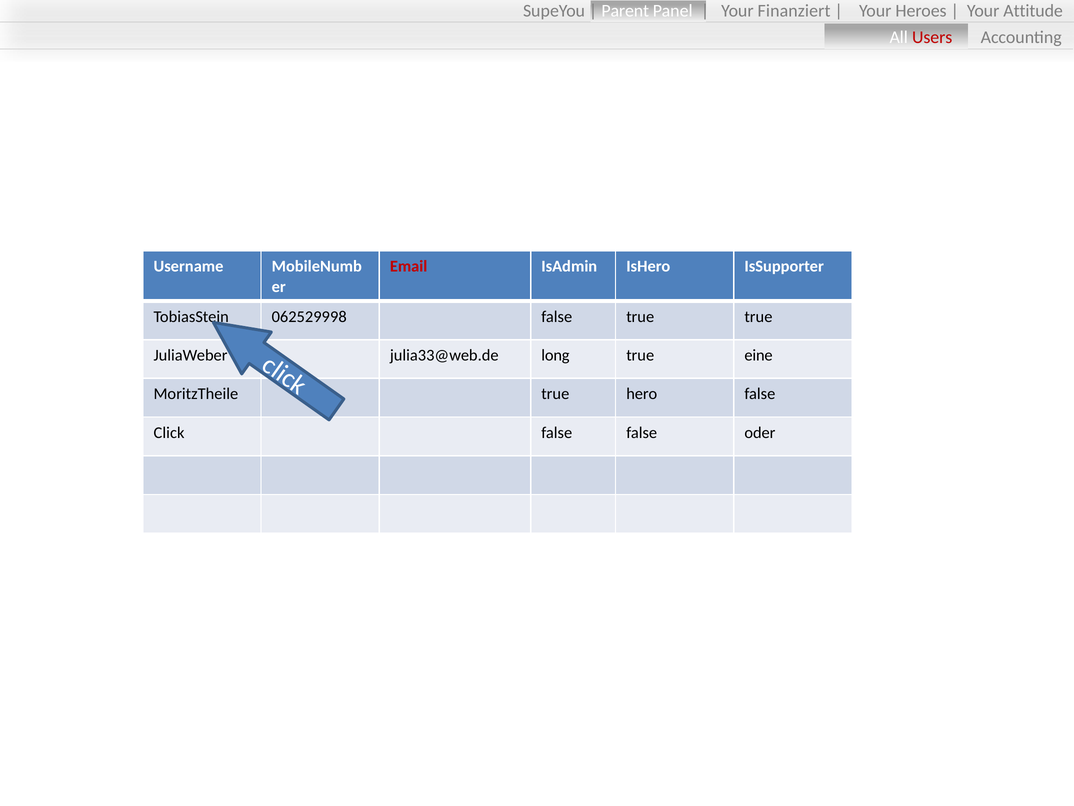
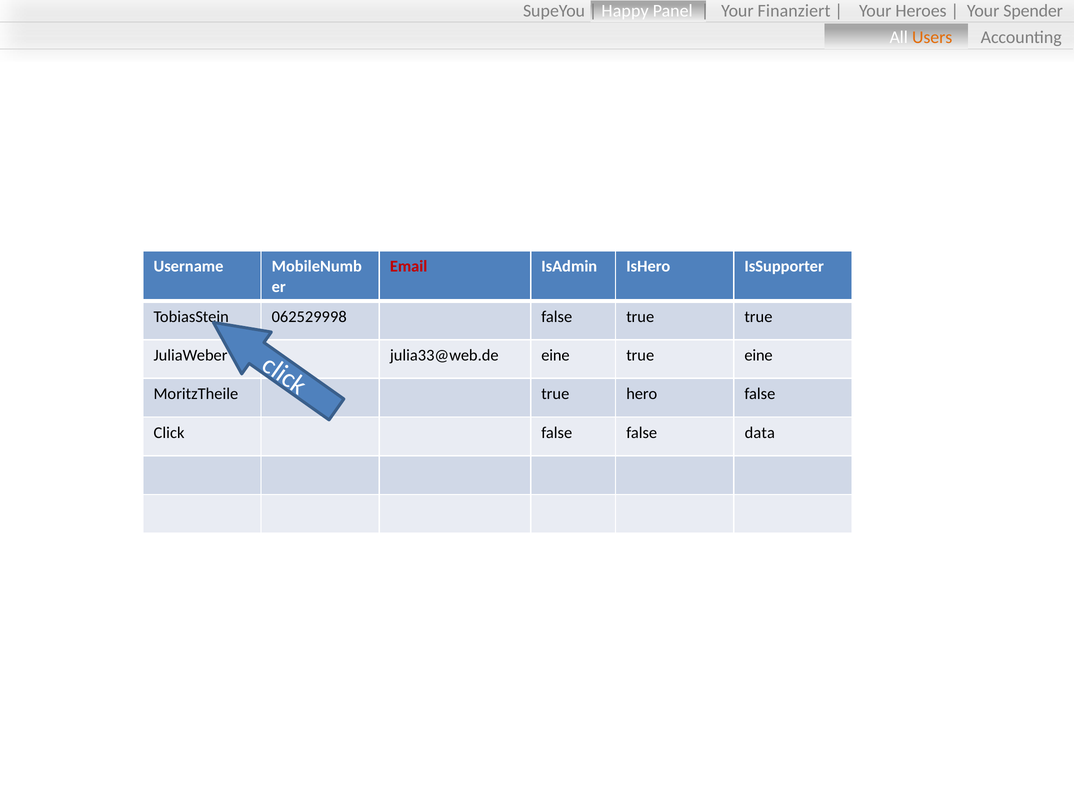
Parent: Parent -> Happy
Attitude: Attitude -> Spender
Users colour: red -> orange
julia33@web.de long: long -> eine
oder: oder -> data
